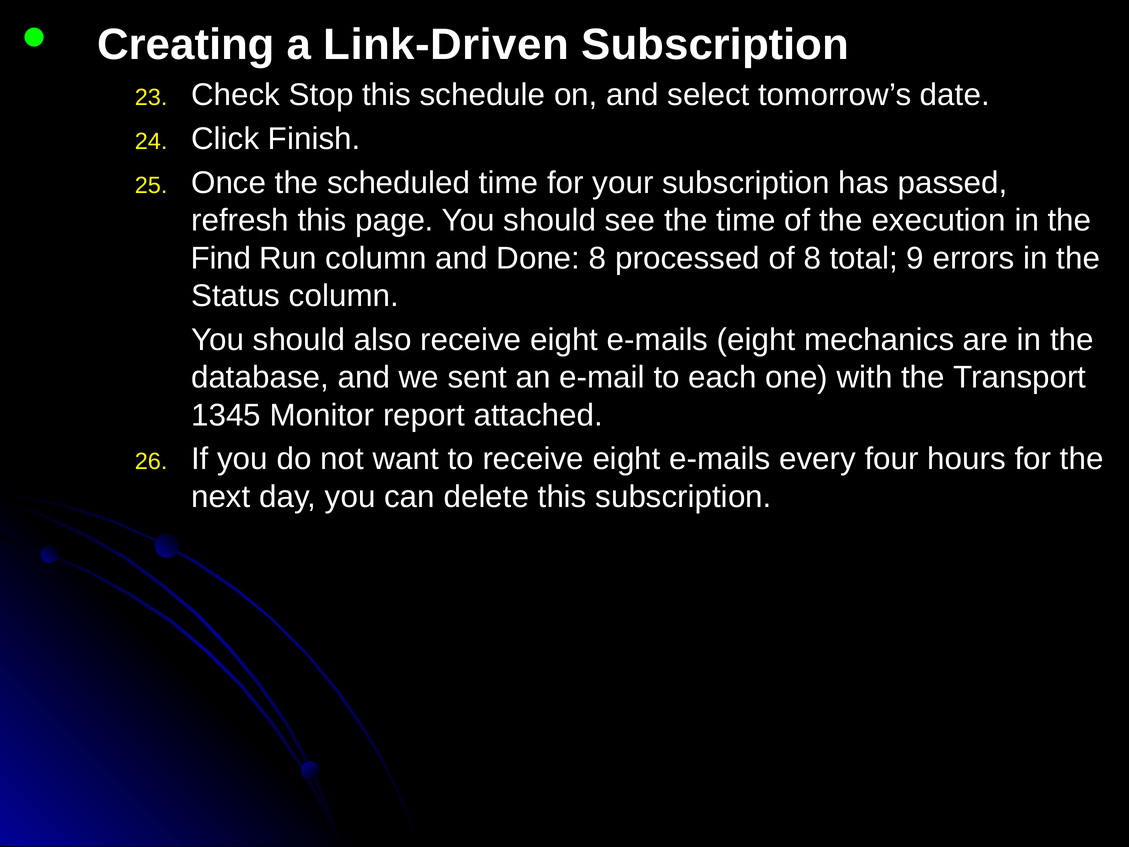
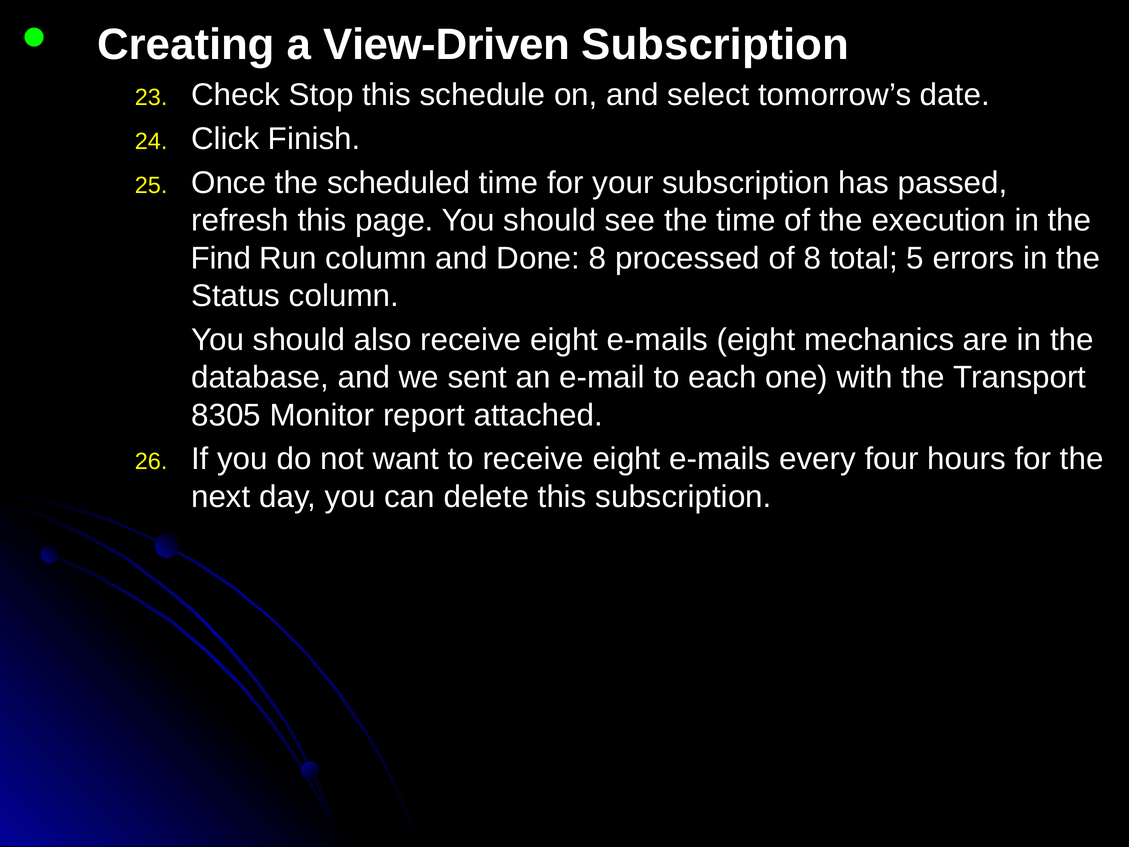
Link-Driven: Link-Driven -> View-Driven
9: 9 -> 5
1345: 1345 -> 8305
